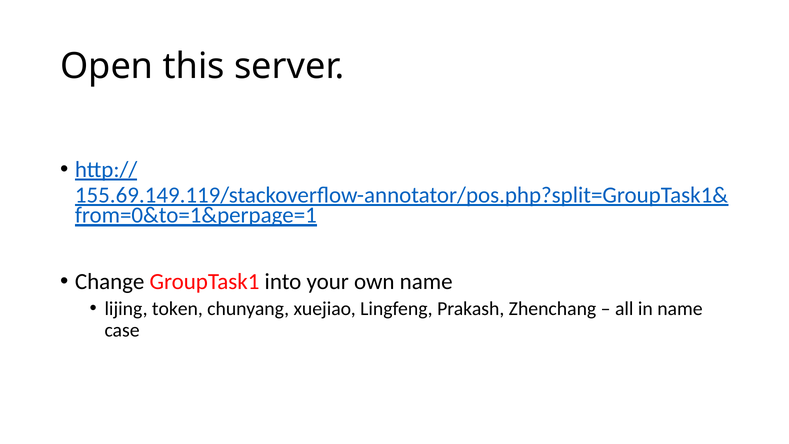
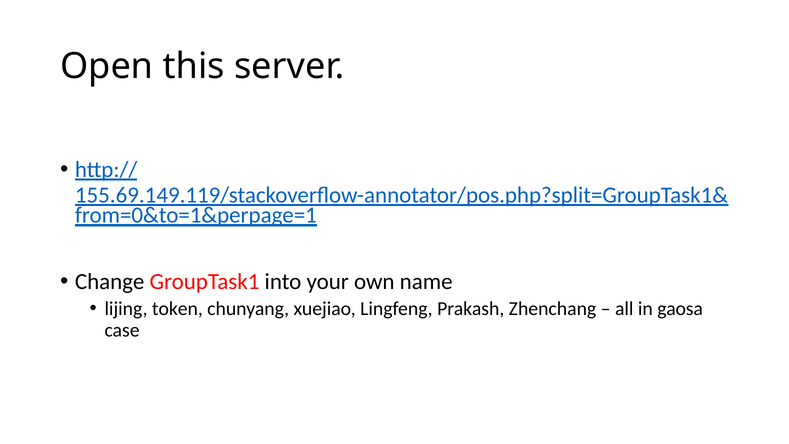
in name: name -> gaosa
